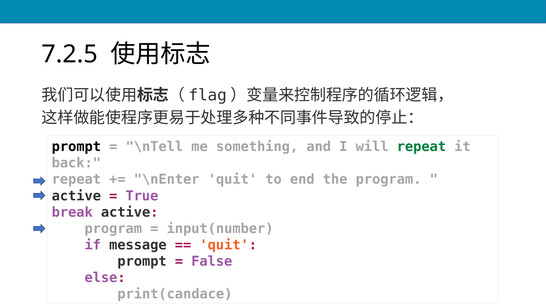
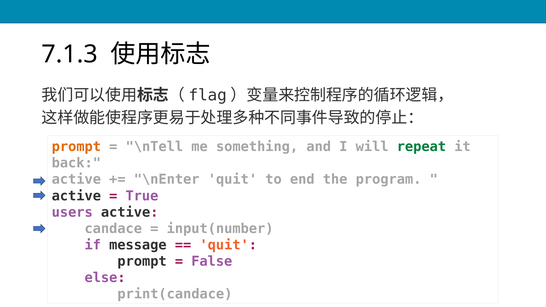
7.2.5: 7.2.5 -> 7.1.3
prompt at (76, 147) colour: black -> orange
repeat at (76, 180): repeat -> active
break: break -> users
program at (113, 229): program -> candace
